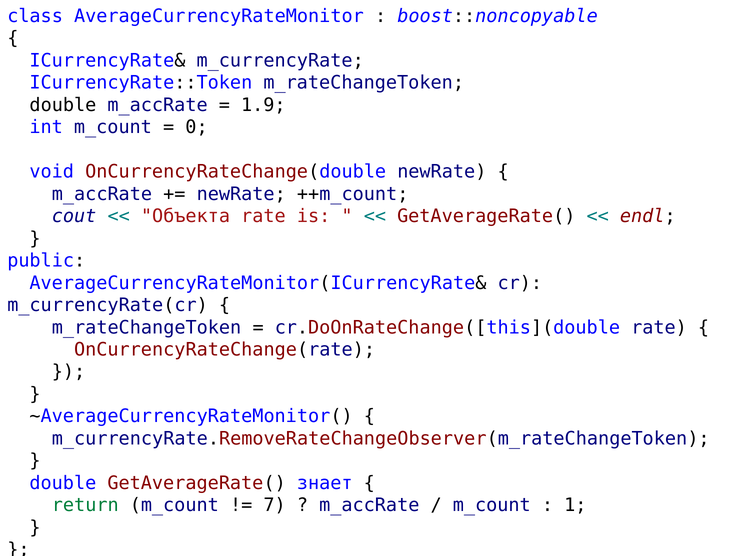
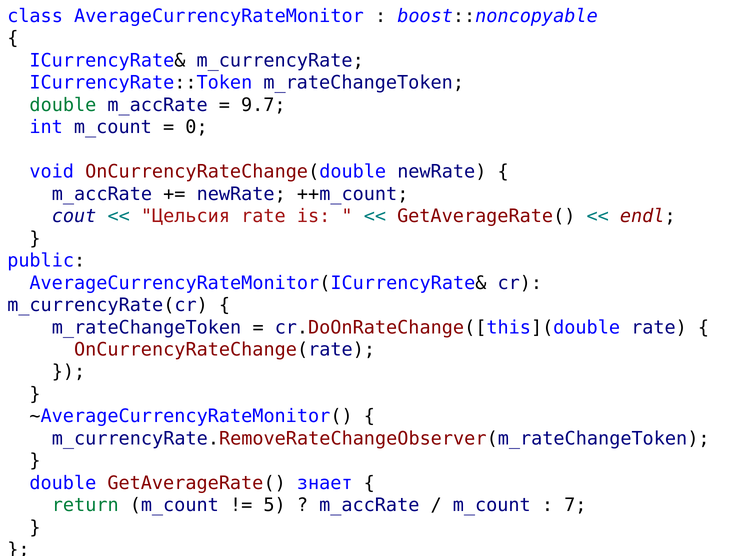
double at (63, 105) colour: black -> green
1.9: 1.9 -> 9.7
Объекта: Объекта -> Цельсия
7: 7 -> 5
1: 1 -> 7
